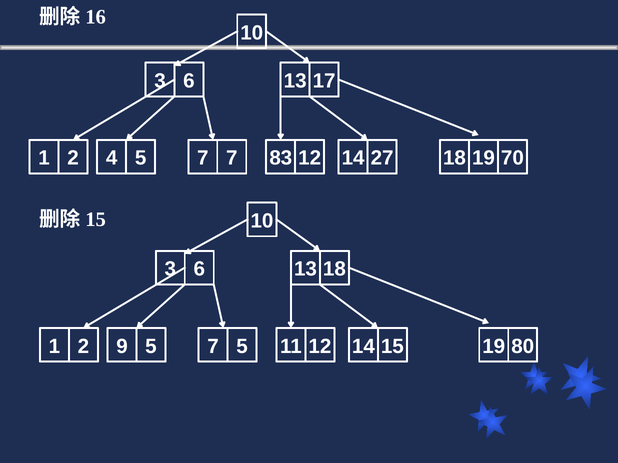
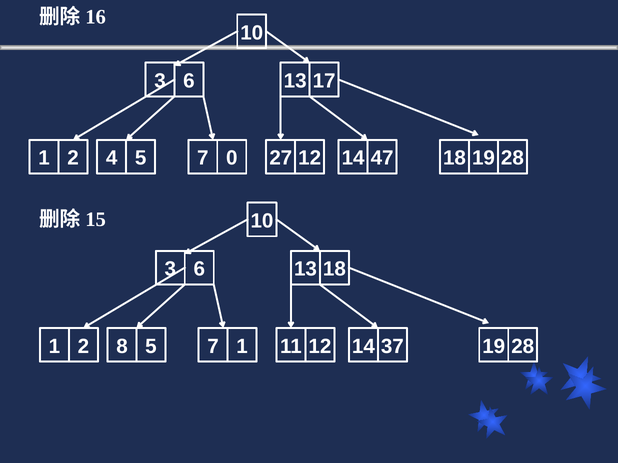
5 7: 7 -> 0
83: 83 -> 27
27: 27 -> 47
70 at (512, 158): 70 -> 28
9: 9 -> 8
5 5: 5 -> 1
15: 15 -> 37
80 at (523, 347): 80 -> 28
